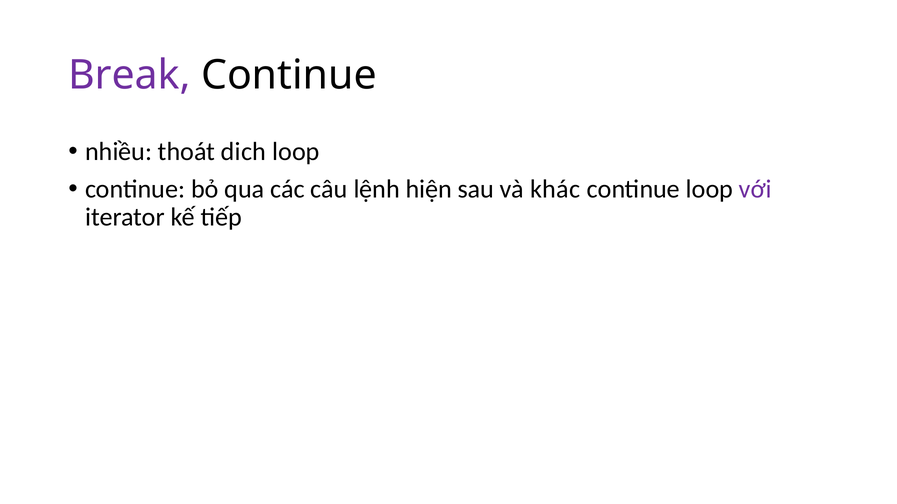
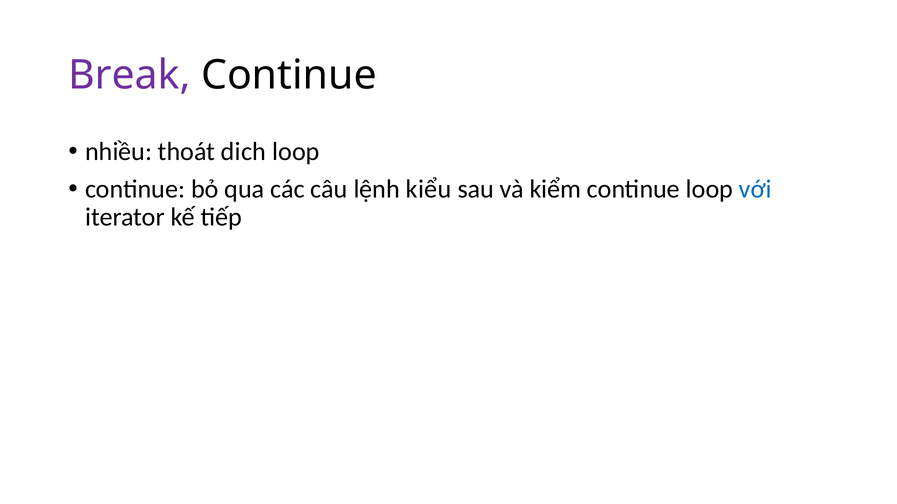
hiện: hiện -> kiểu
khác: khác -> kiểm
với colour: purple -> blue
